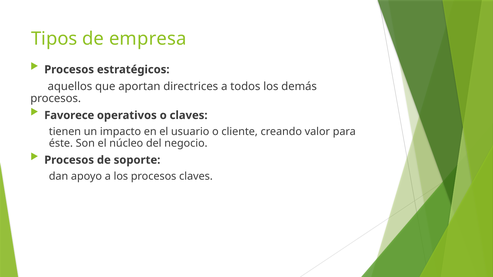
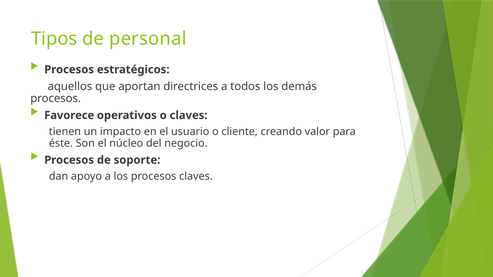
empresa: empresa -> personal
